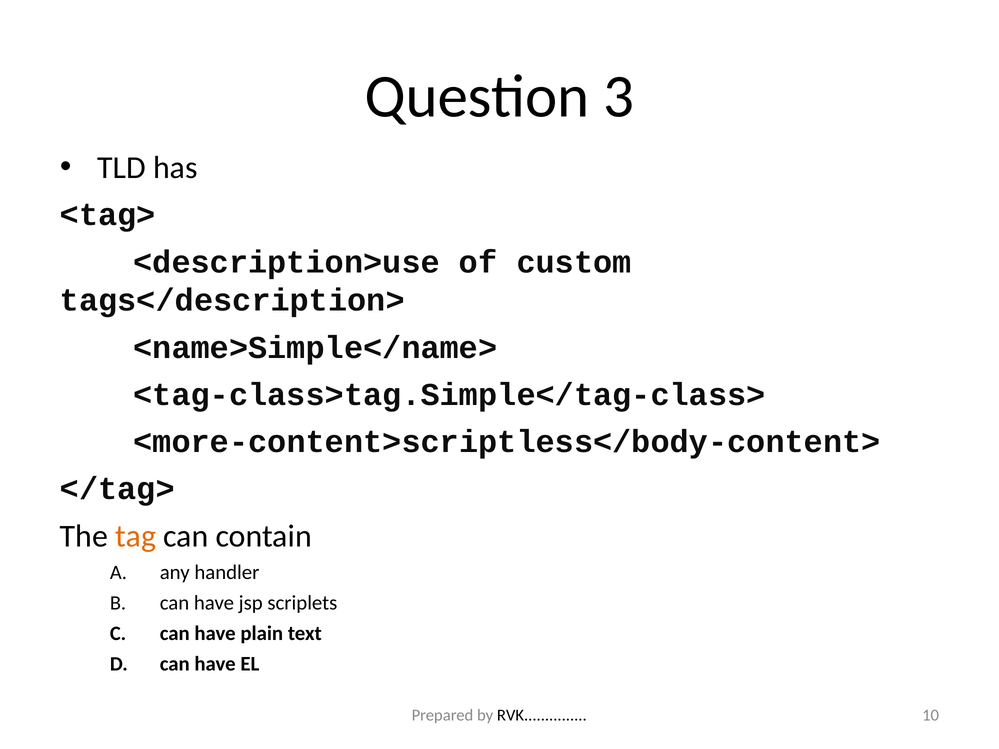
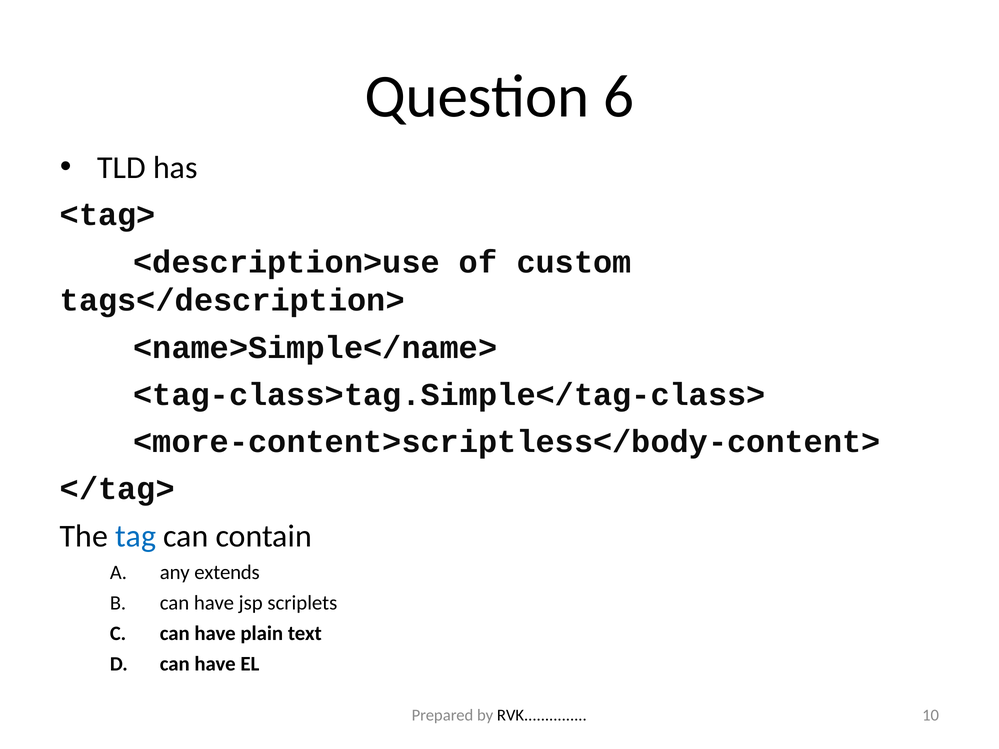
3: 3 -> 6
tag colour: orange -> blue
handler: handler -> extends
